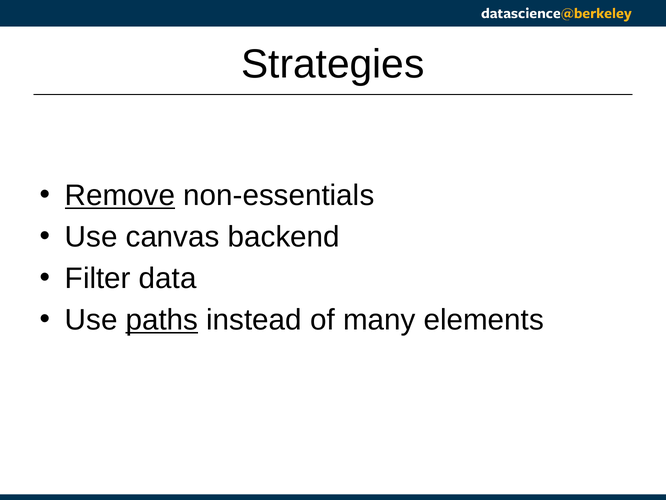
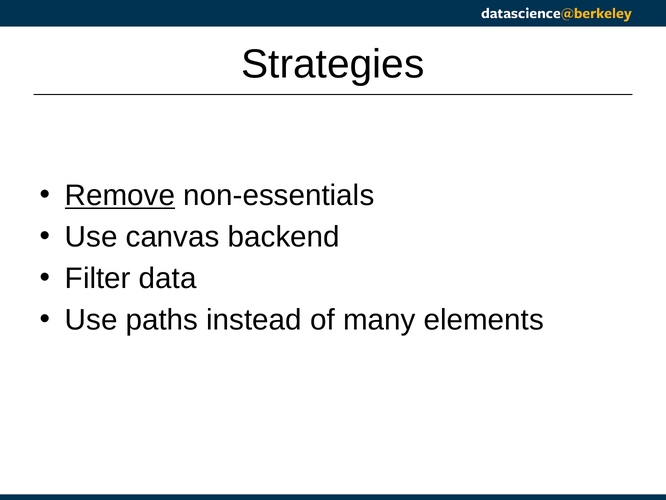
paths underline: present -> none
